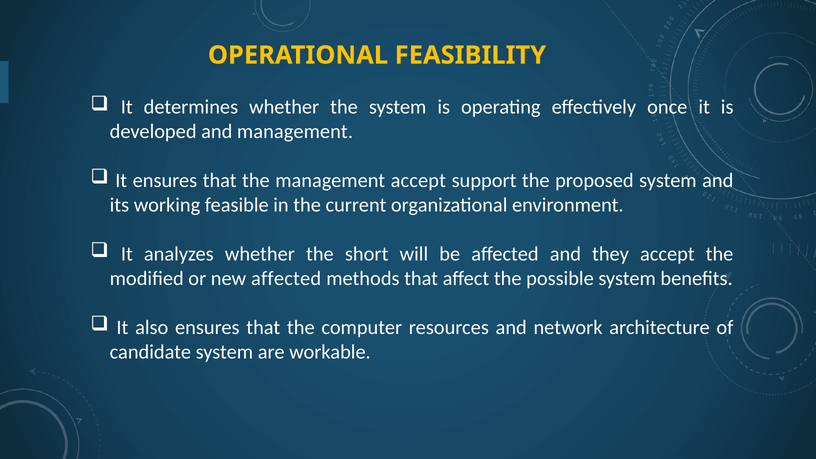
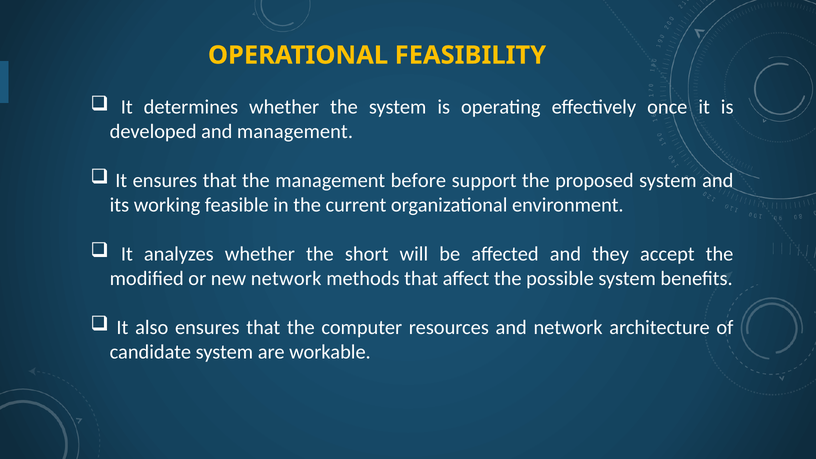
management accept: accept -> before
new affected: affected -> network
